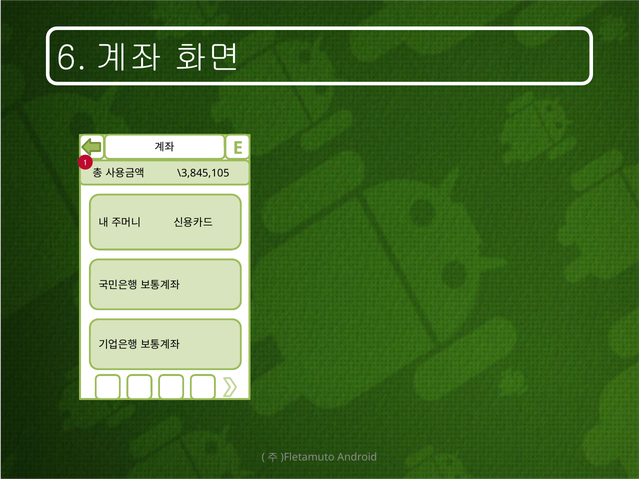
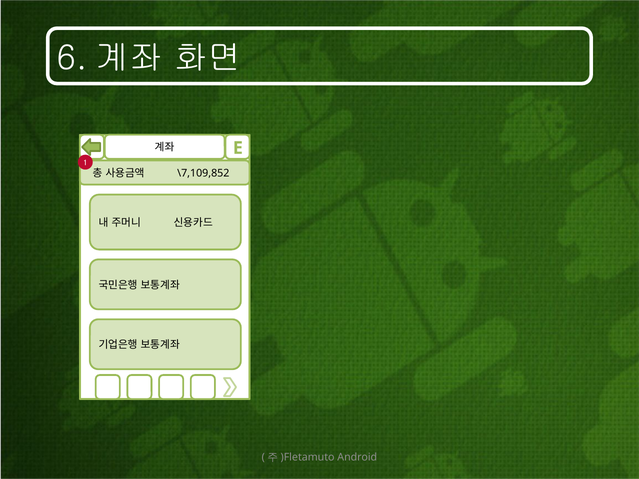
\3,845,105: \3,845,105 -> \7,109,852
